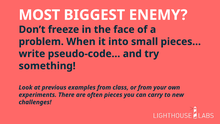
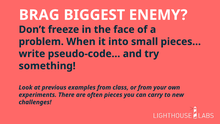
MOST: MOST -> BRAG
